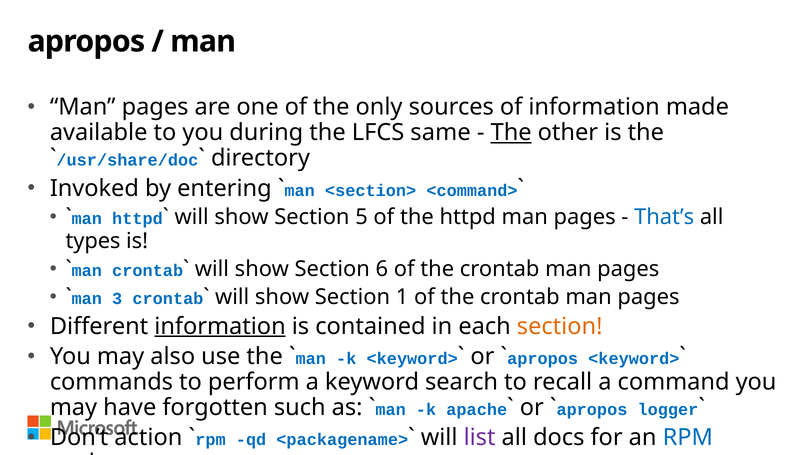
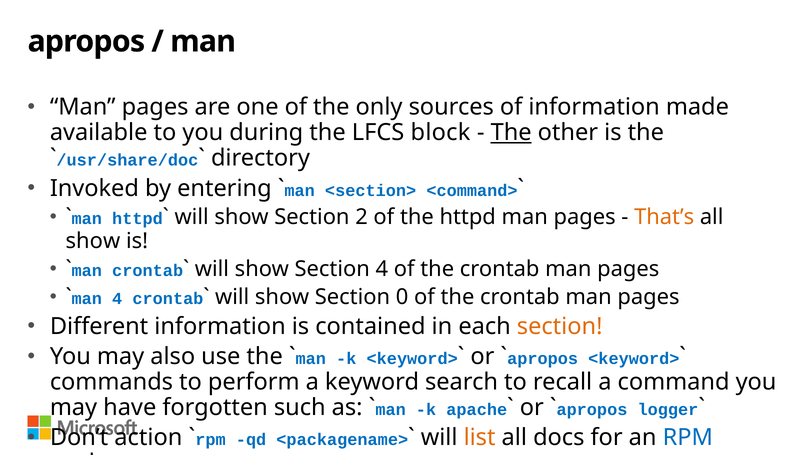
same: same -> block
5: 5 -> 2
That’s colour: blue -> orange
types at (93, 241): types -> show
Section 6: 6 -> 4
3 at (117, 299): 3 -> 4
1: 1 -> 0
information at (220, 326) underline: present -> none
list colour: purple -> orange
